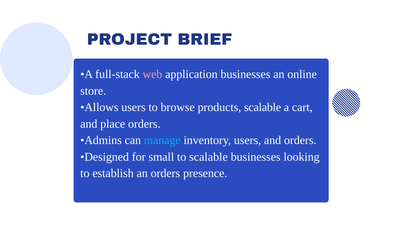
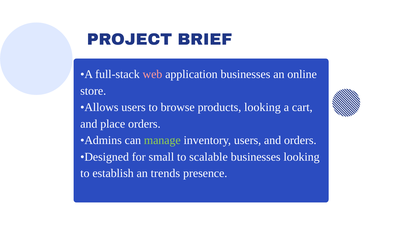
products scalable: scalable -> looking
manage colour: light blue -> light green
an orders: orders -> trends
